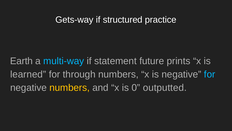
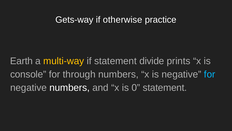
structured: structured -> otherwise
multi-way colour: light blue -> yellow
future: future -> divide
learned: learned -> console
numbers at (70, 87) colour: yellow -> white
0 outputted: outputted -> statement
